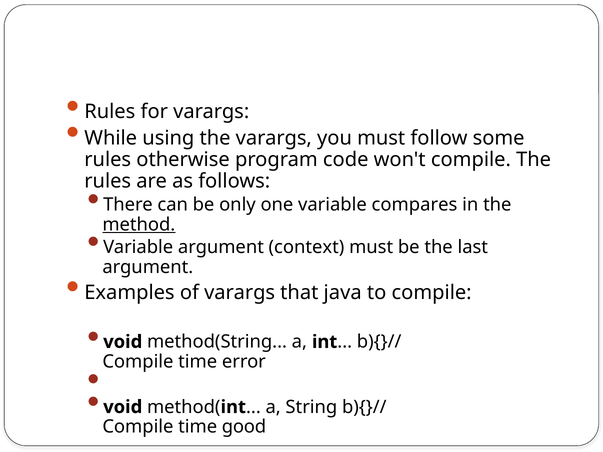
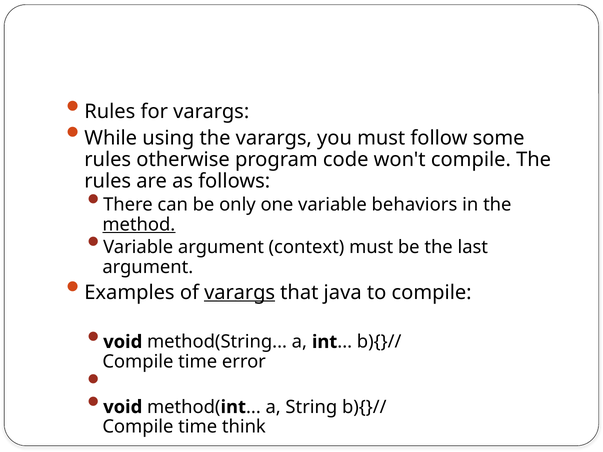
compares: compares -> behaviors
varargs at (240, 293) underline: none -> present
good: good -> think
